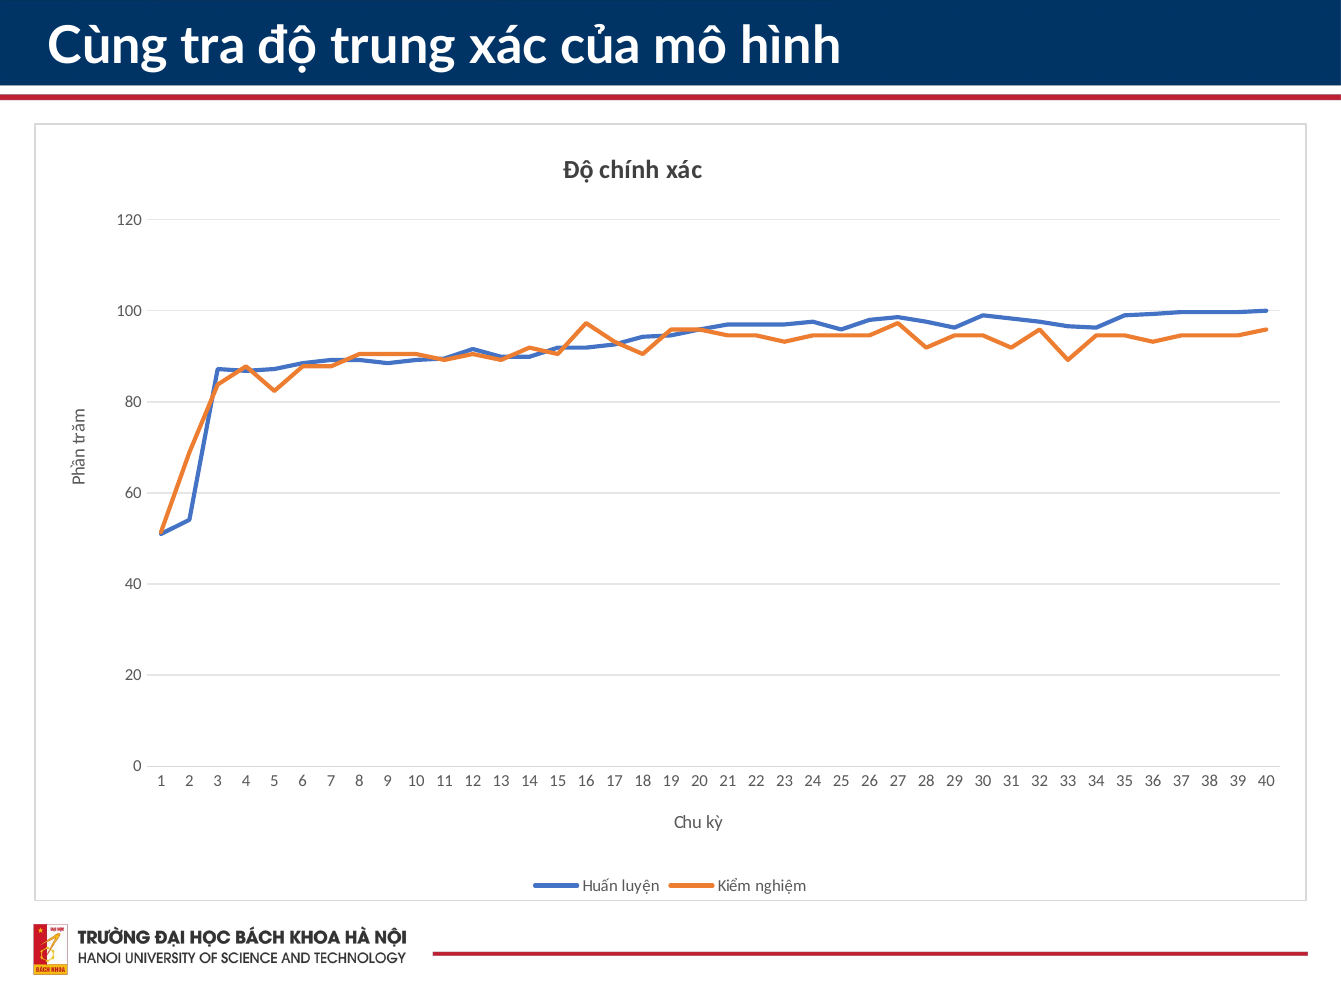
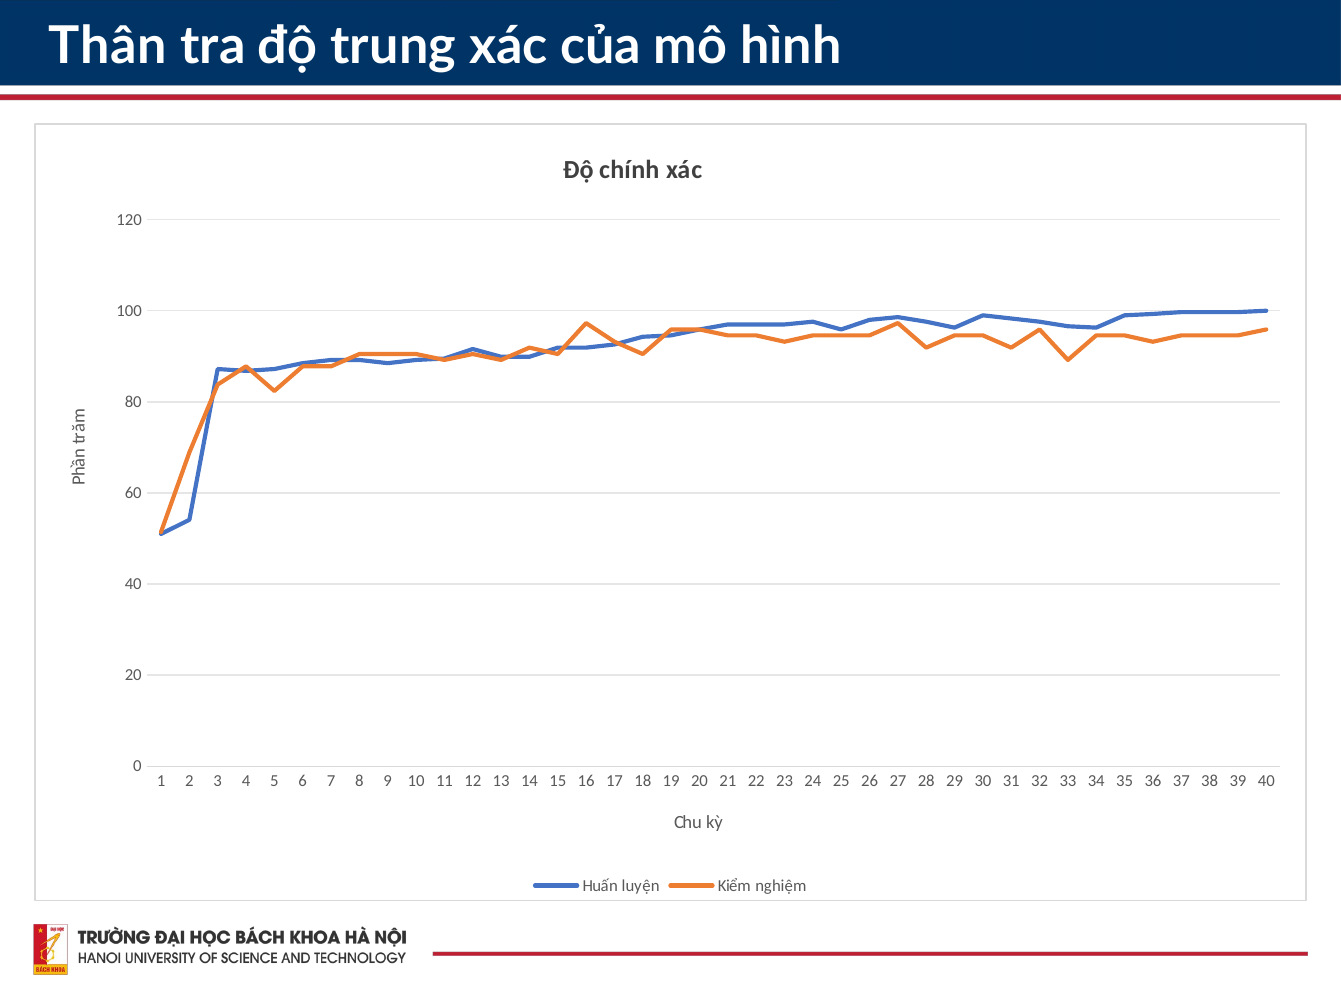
Cùng: Cùng -> Thân
